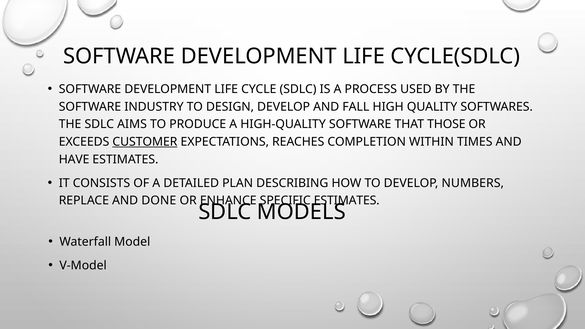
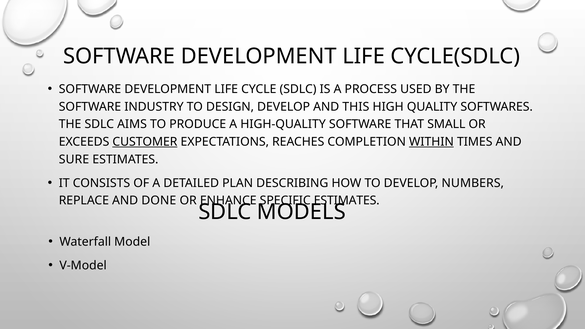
FALL: FALL -> THIS
THOSE: THOSE -> SMALL
WITHIN underline: none -> present
HAVE: HAVE -> SURE
